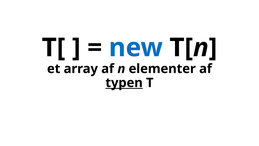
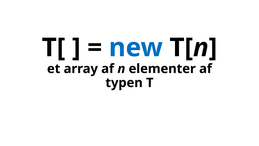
typen underline: present -> none
